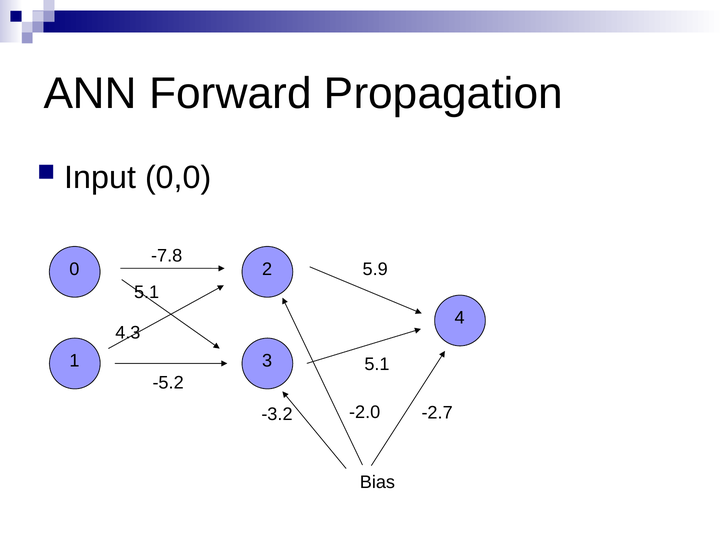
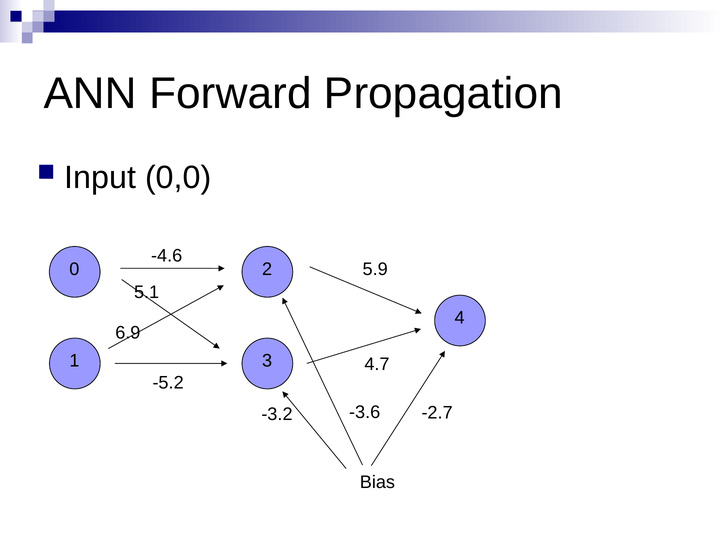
-7.8: -7.8 -> -4.6
4.3: 4.3 -> 6.9
5.1 at (377, 364): 5.1 -> 4.7
-2.0: -2.0 -> -3.6
